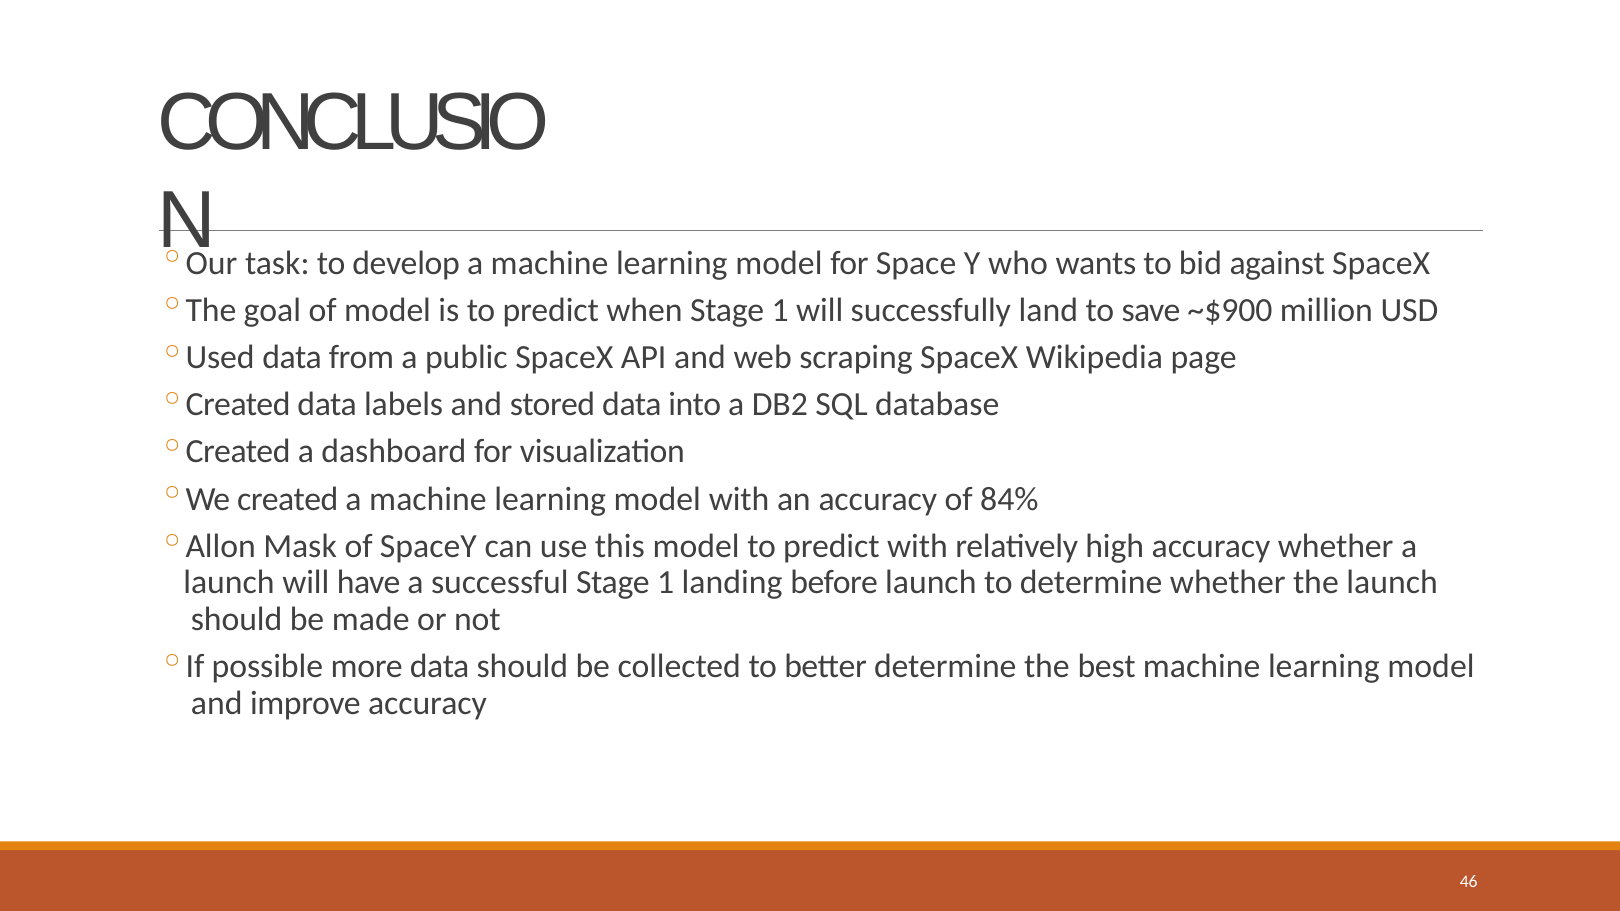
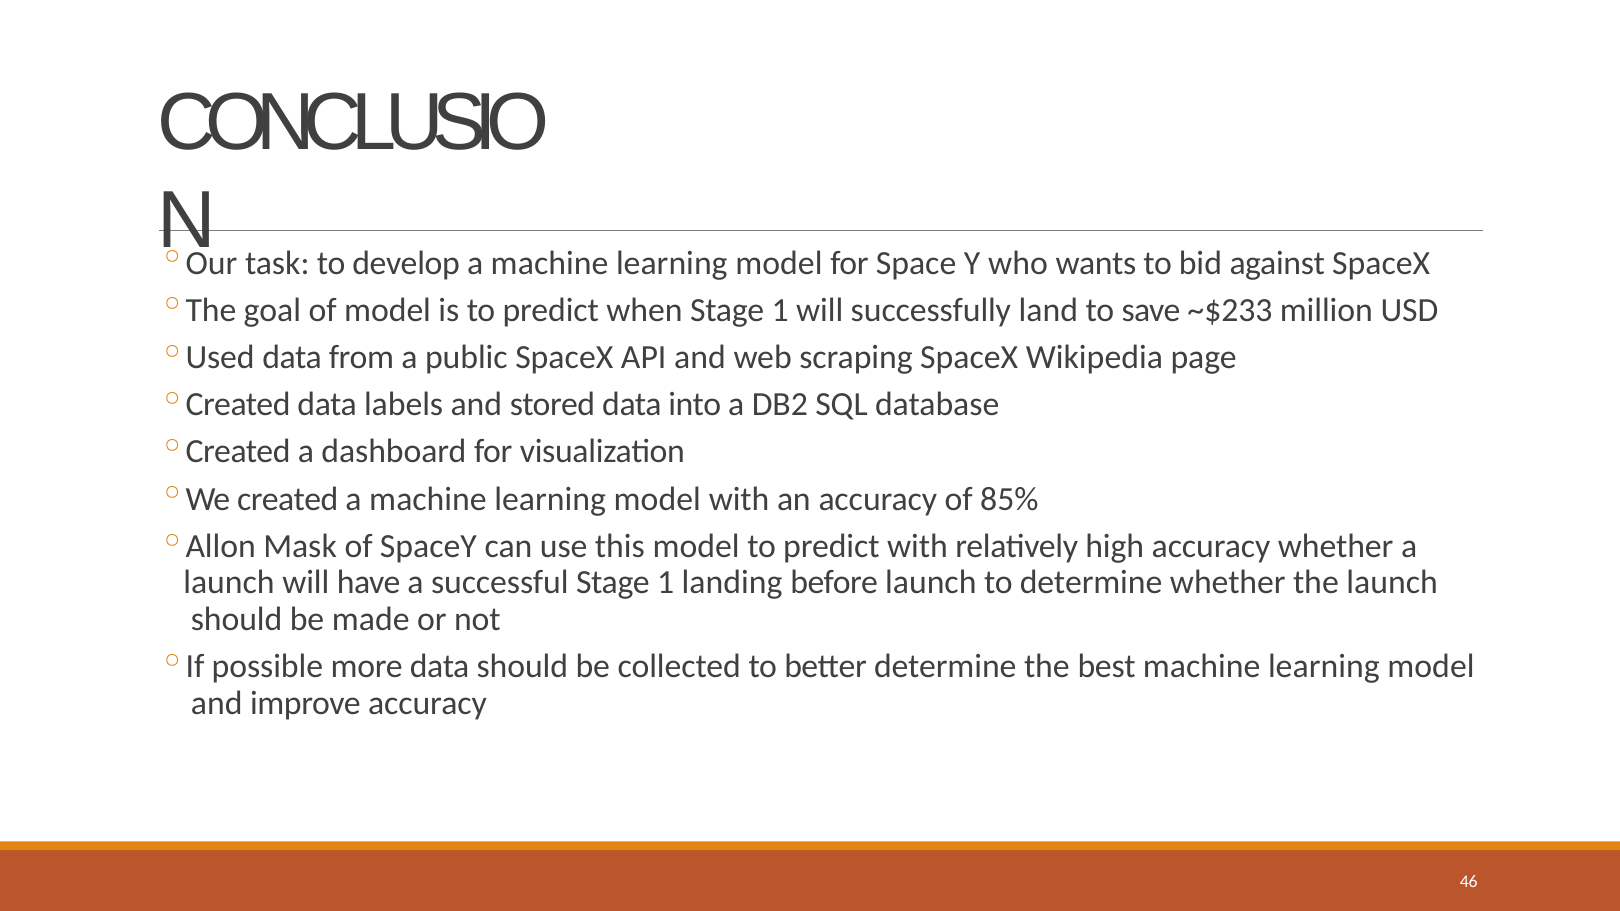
~$900: ~$900 -> ~$233
84%: 84% -> 85%
